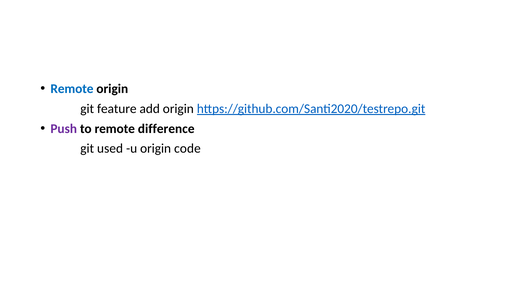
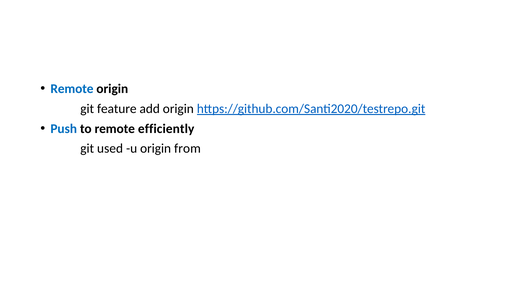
Push colour: purple -> blue
difference: difference -> efficiently
code: code -> from
